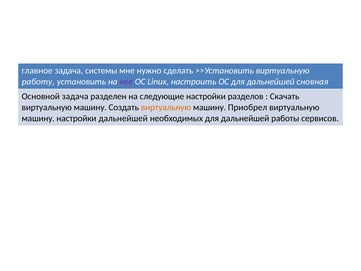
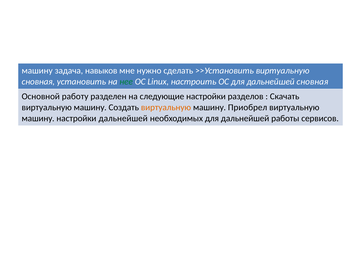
главное at (37, 71): главное -> машину
системы: системы -> навыков
работу at (38, 82): работу -> сновная
нее colour: purple -> green
Основной задача: задача -> работу
